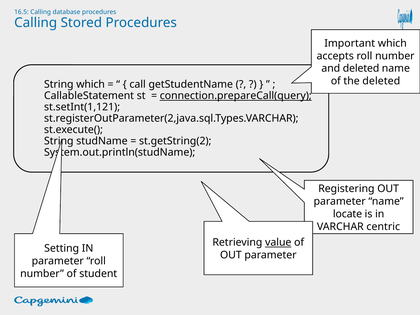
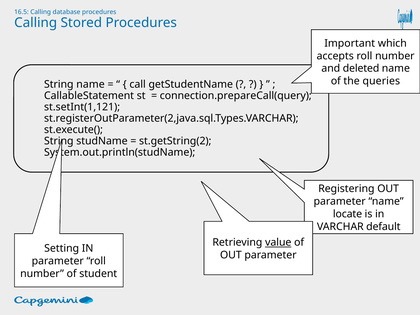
the deleted: deleted -> queries
String which: which -> name
connection.prepareCall(query underline: present -> none
centric: centric -> default
